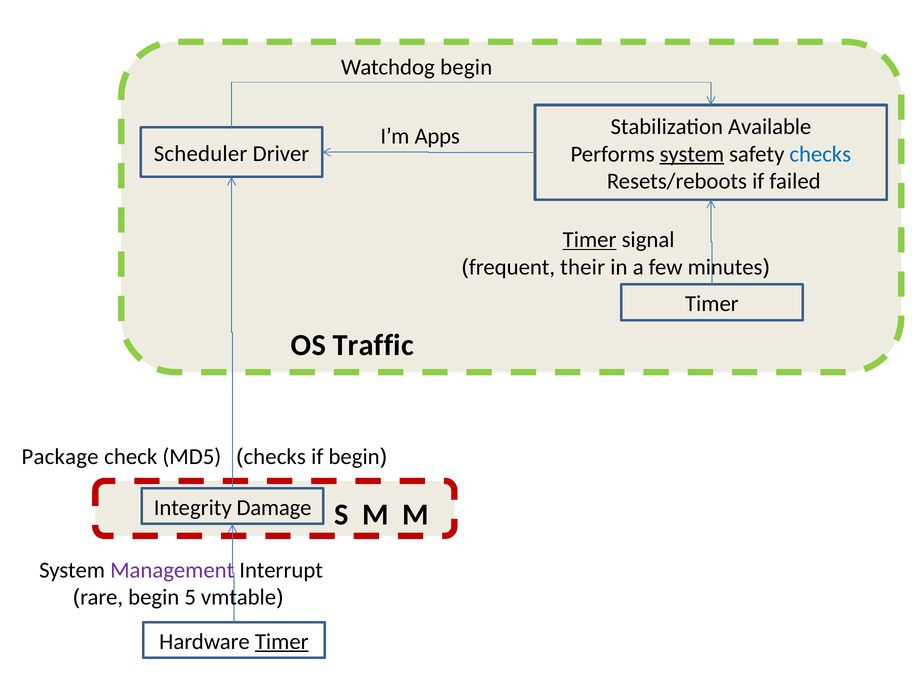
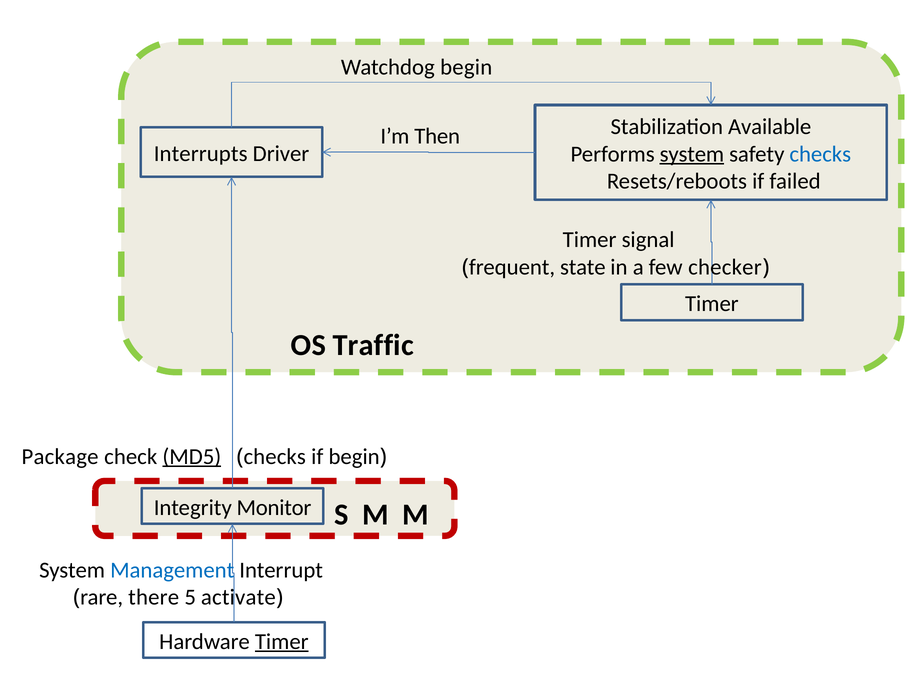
Apps: Apps -> Then
Scheduler: Scheduler -> Interrupts
Timer at (590, 240) underline: present -> none
their: their -> state
minutes: minutes -> checker
MD5 underline: none -> present
Damage: Damage -> Monitor
Management colour: purple -> blue
rare begin: begin -> there
vmtable: vmtable -> activate
